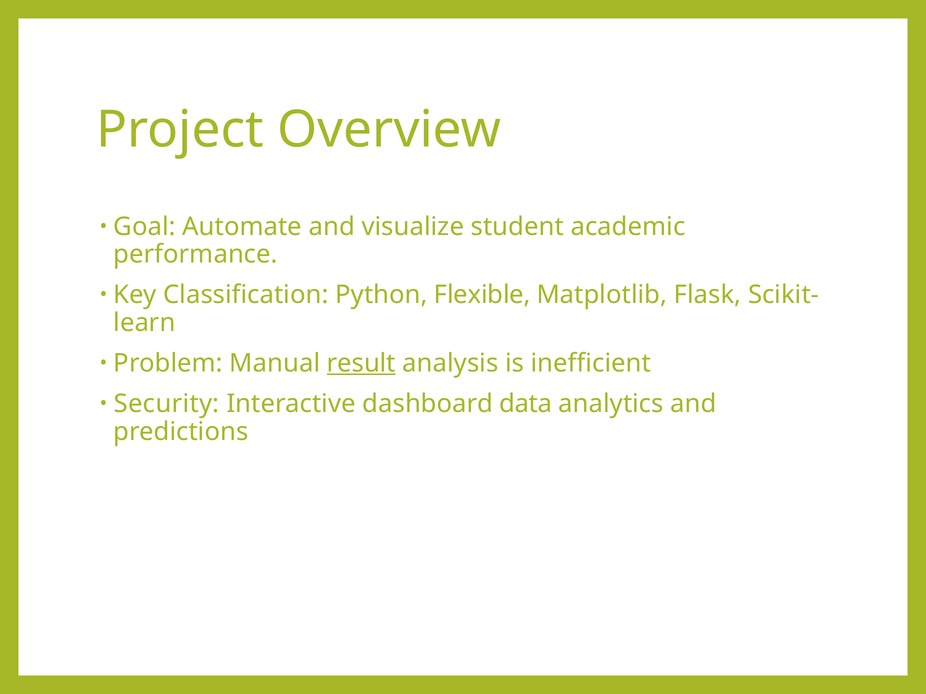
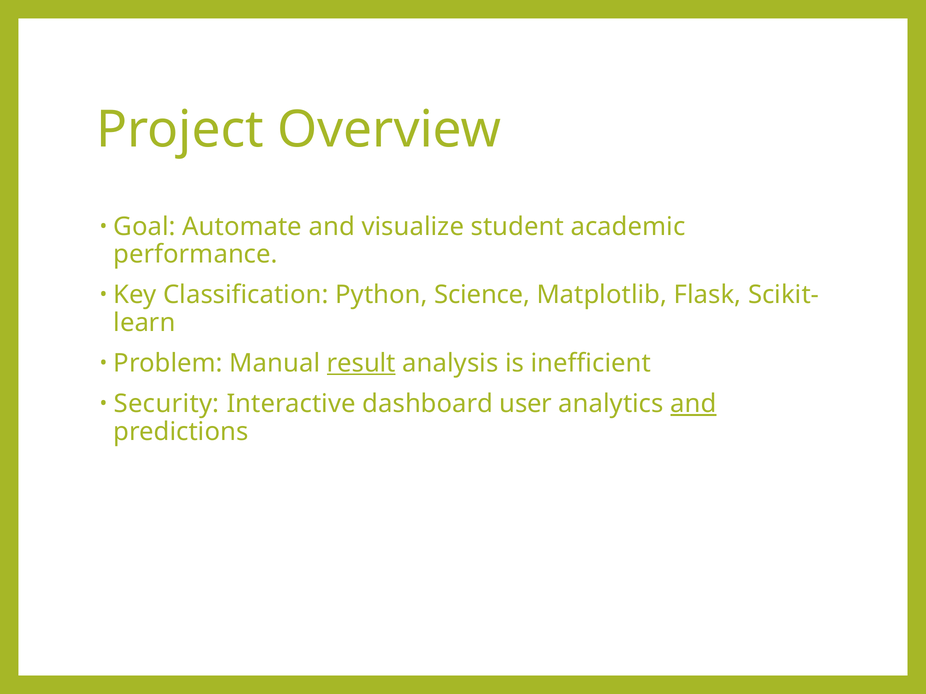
Flexible: Flexible -> Science
data: data -> user
and at (694, 404) underline: none -> present
